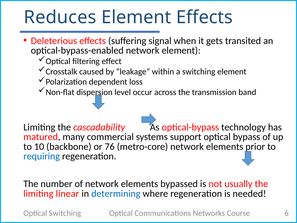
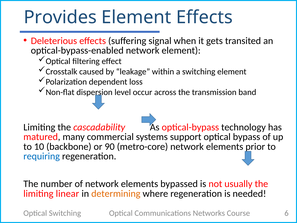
Reduces: Reduces -> Provides
76: 76 -> 90
determining colour: blue -> orange
